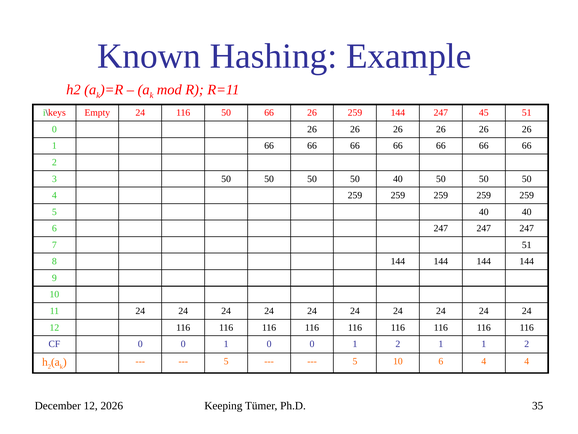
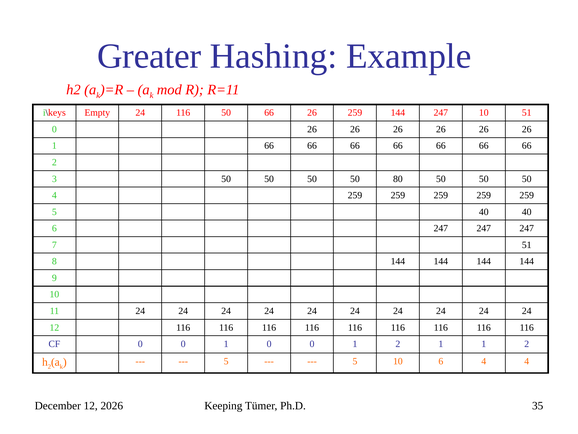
Known: Known -> Greater
247 45: 45 -> 10
50 40: 40 -> 80
